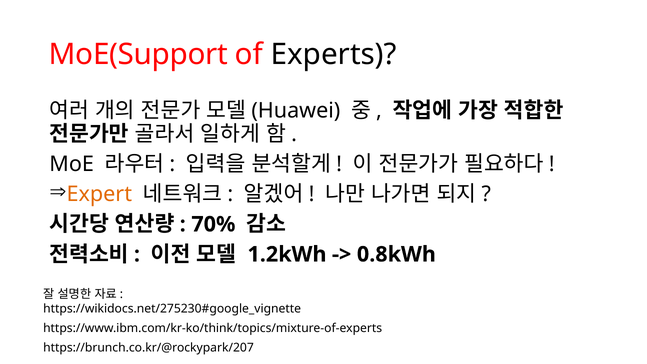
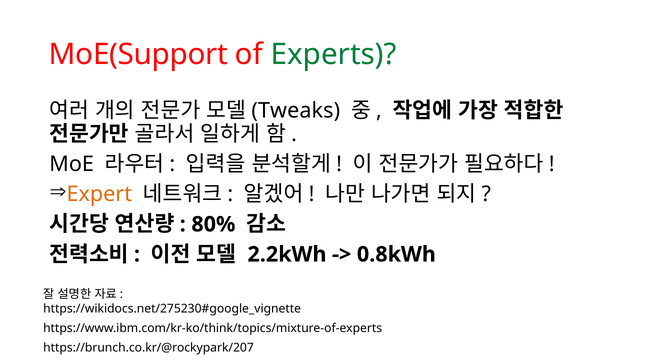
Experts colour: black -> green
Huawei: Huawei -> Tweaks
70%: 70% -> 80%
1.2kWh: 1.2kWh -> 2.2kWh
